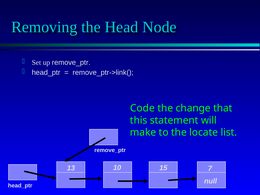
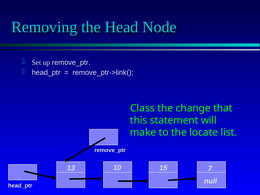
Code: Code -> Class
